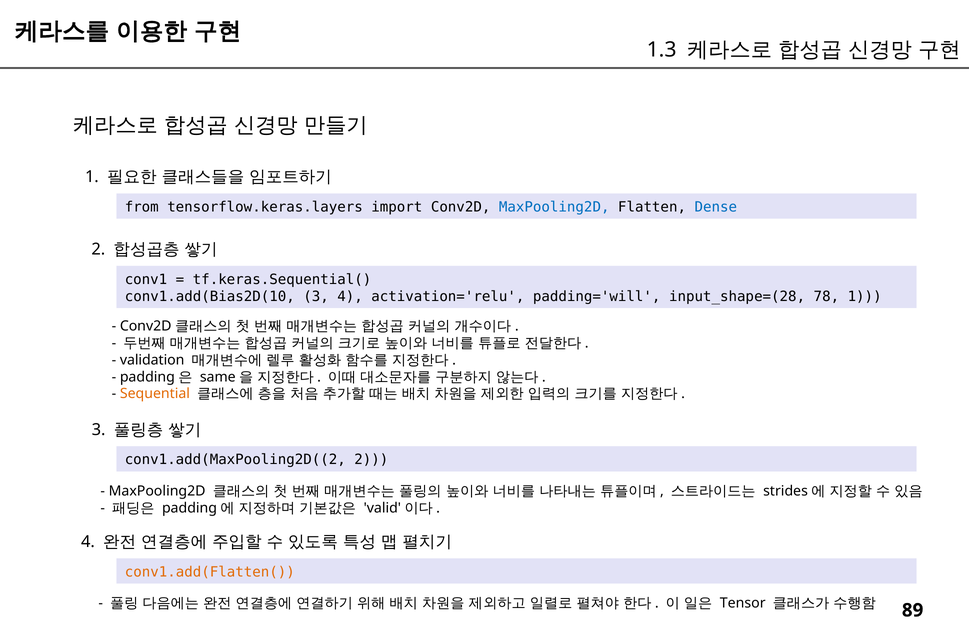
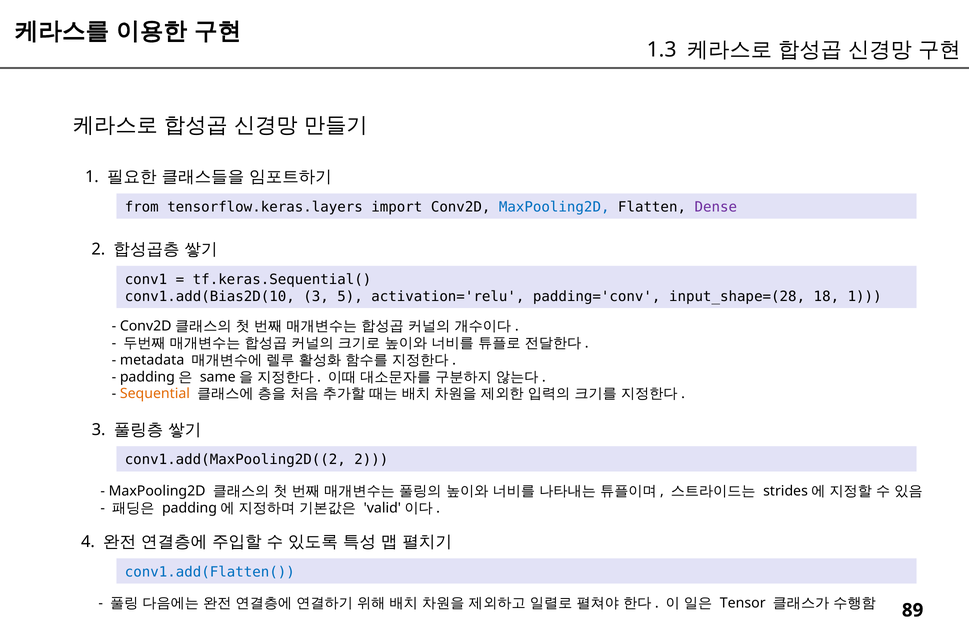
Dense colour: blue -> purple
3 4: 4 -> 5
padding='will: padding='will -> padding='conv
78: 78 -> 18
validation: validation -> metadata
conv1.add(Flatten( colour: orange -> blue
